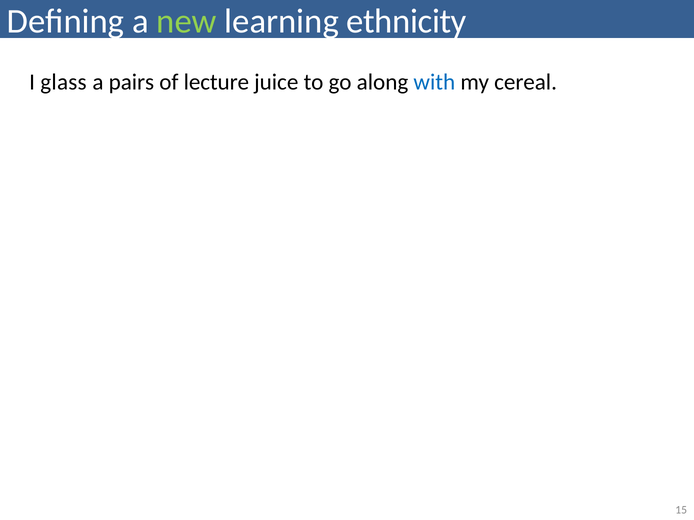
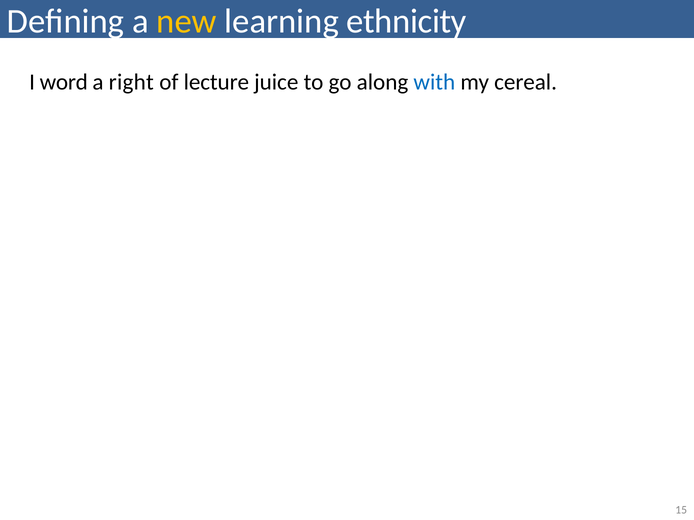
new colour: light green -> yellow
glass: glass -> word
pairs: pairs -> right
